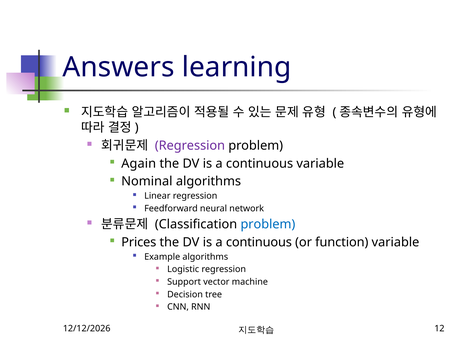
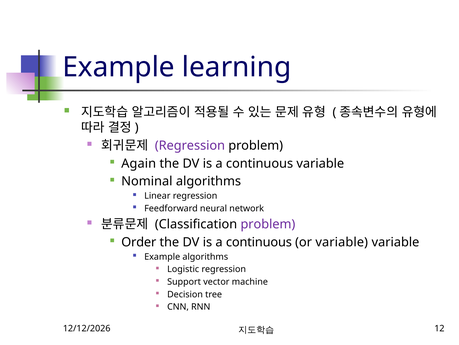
Answers at (118, 67): Answers -> Example
problem at (268, 224) colour: blue -> purple
Prices: Prices -> Order
or function: function -> variable
